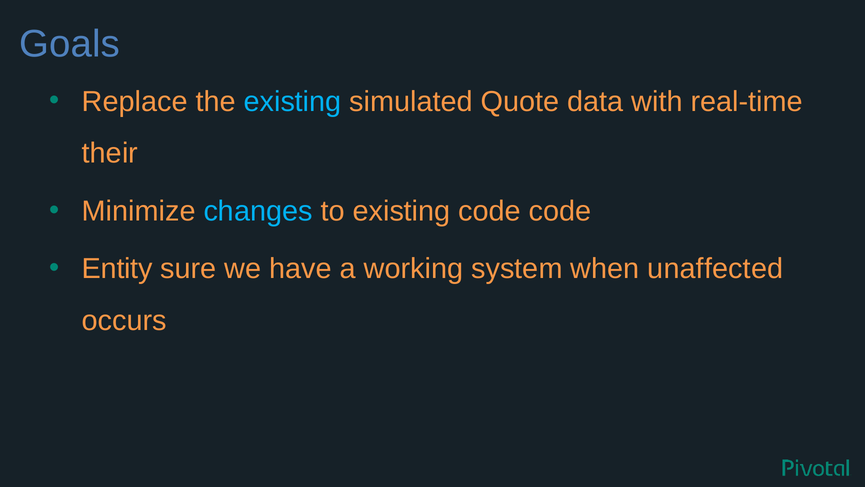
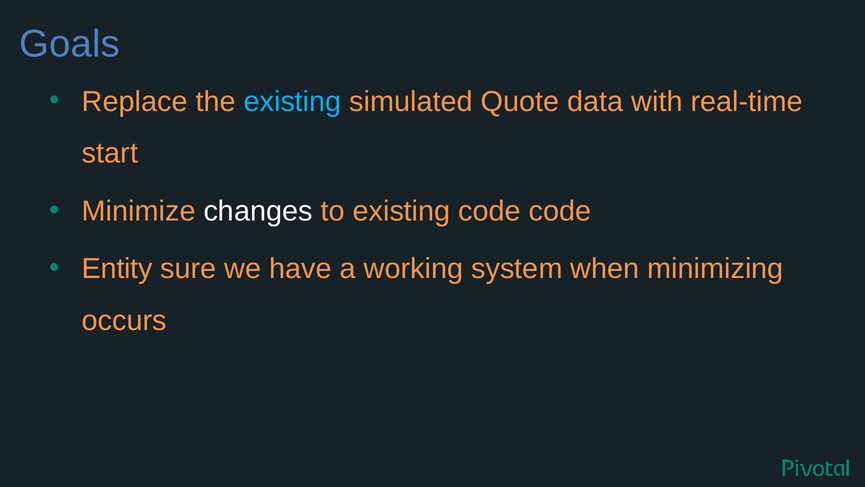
their: their -> start
changes colour: light blue -> white
unaffected: unaffected -> minimizing
